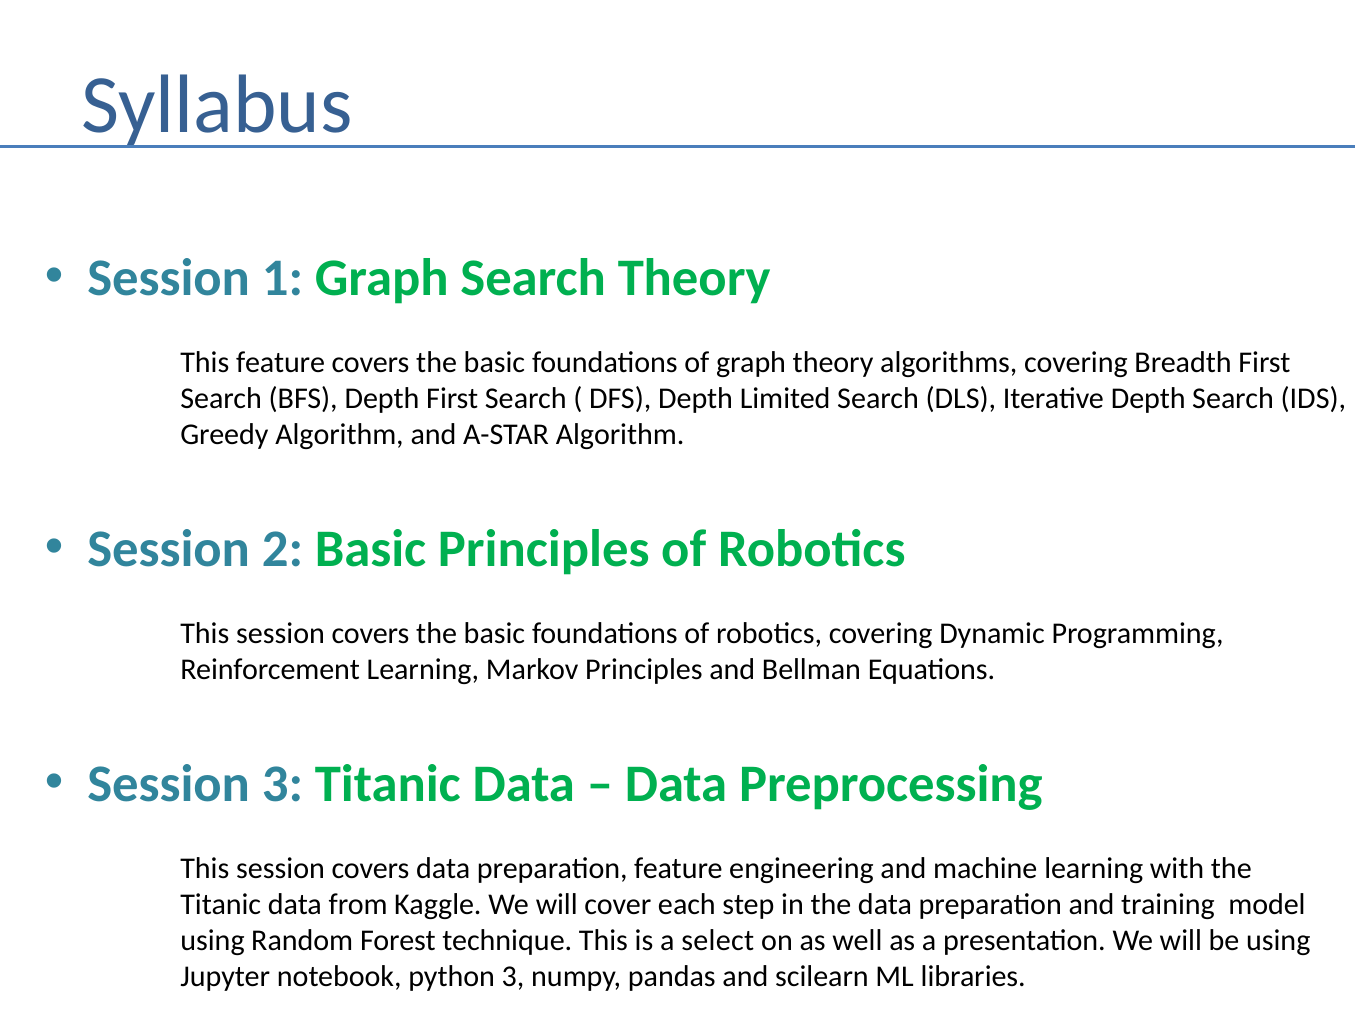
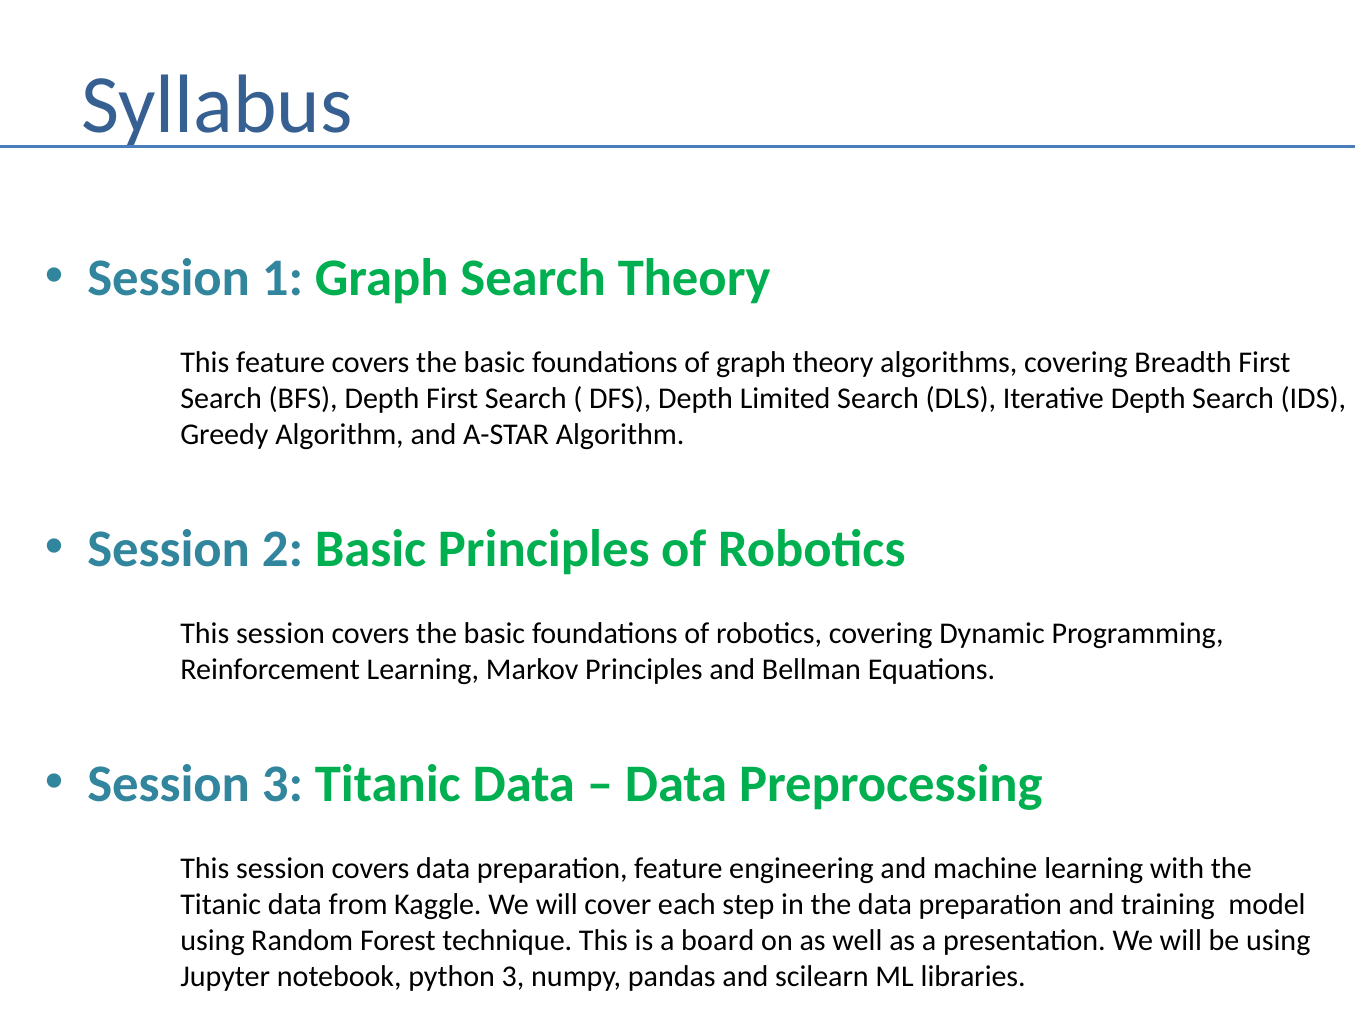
select: select -> board
